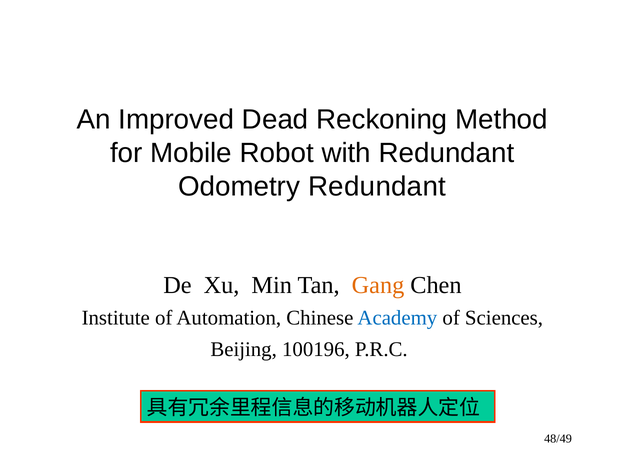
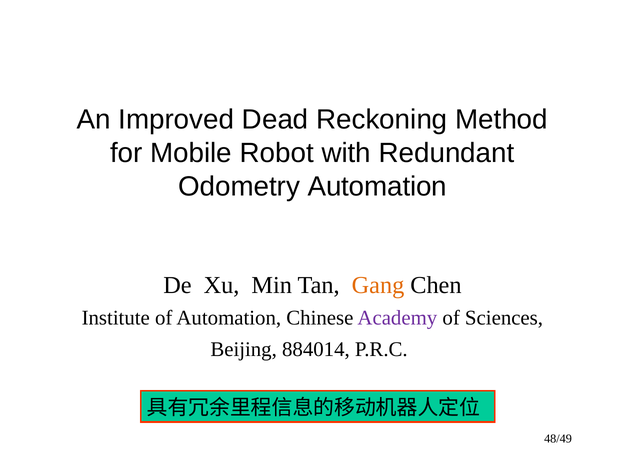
Odometry Redundant: Redundant -> Automation
Academy colour: blue -> purple
100196: 100196 -> 884014
